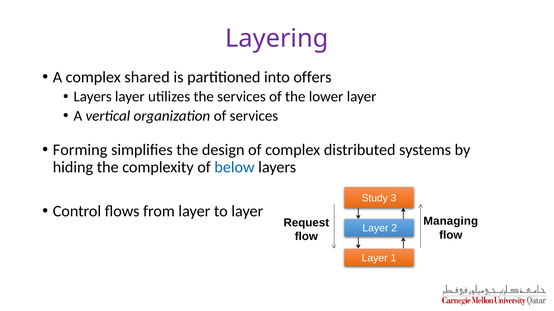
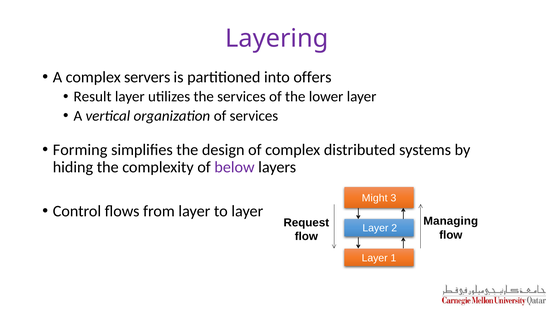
shared: shared -> servers
Layers at (93, 97): Layers -> Result
below colour: blue -> purple
Study: Study -> Might
